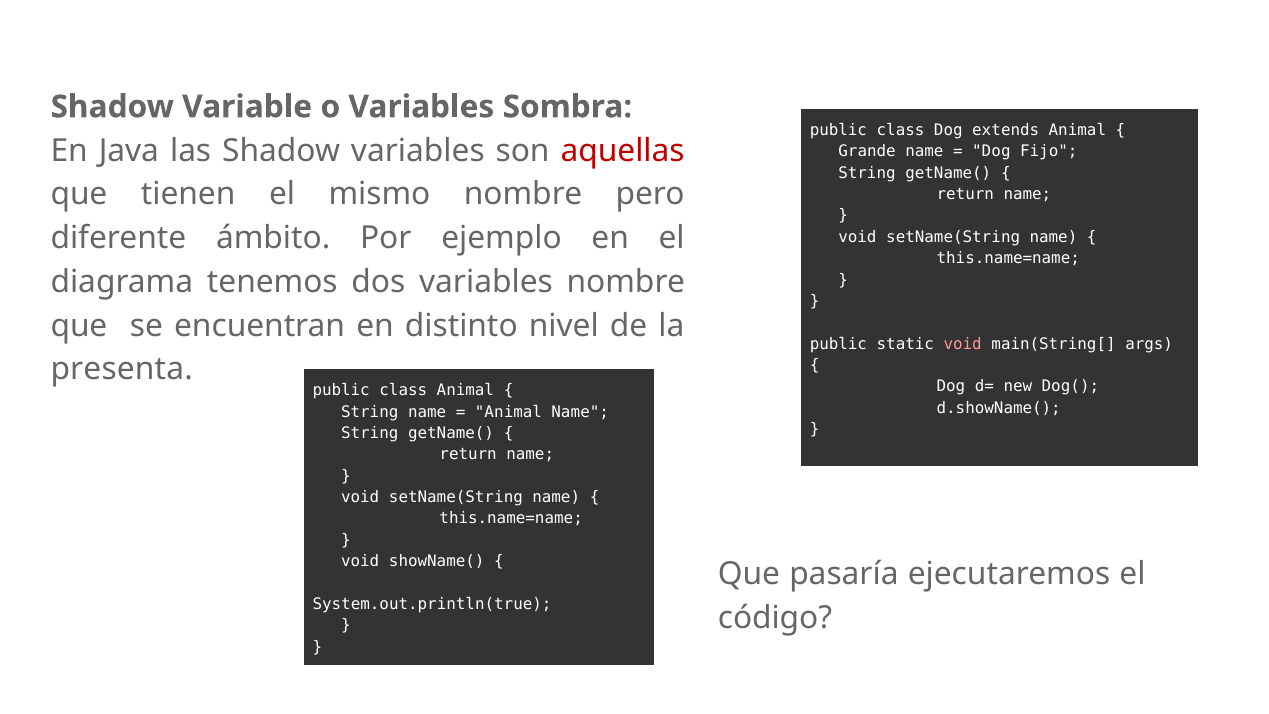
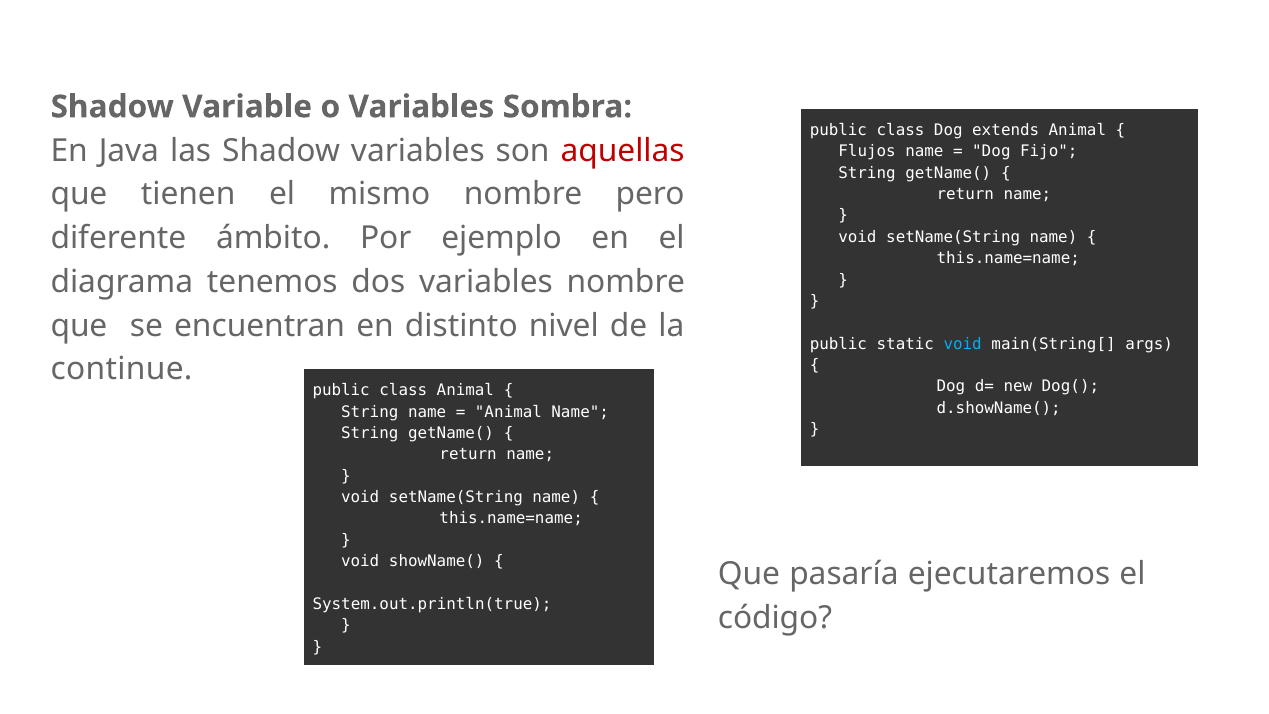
Grande: Grande -> Flujos
void at (963, 344) colour: pink -> light blue
presenta: presenta -> continue
